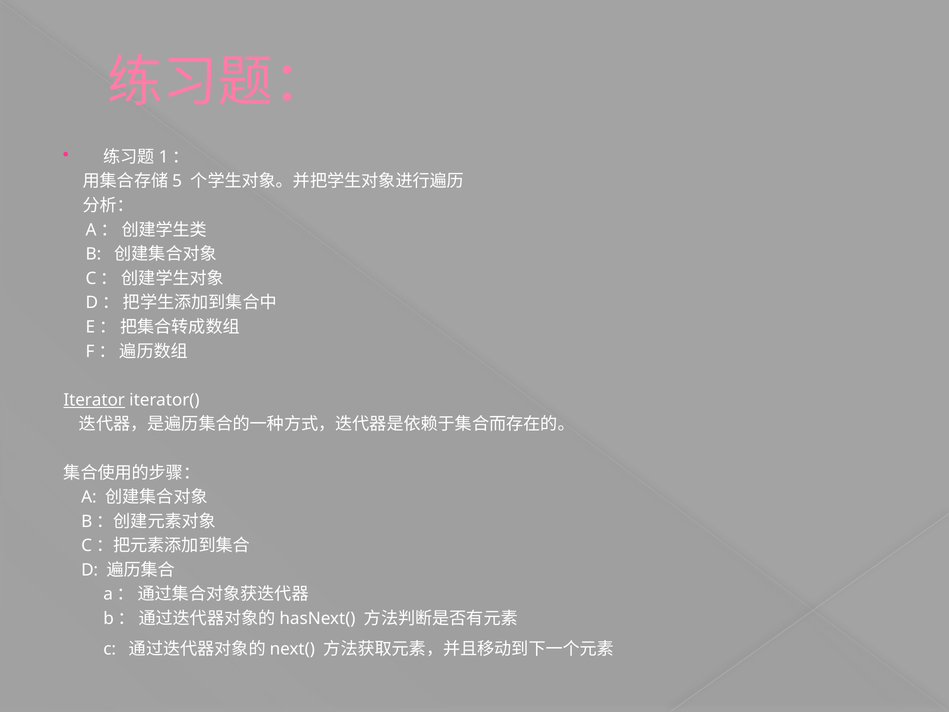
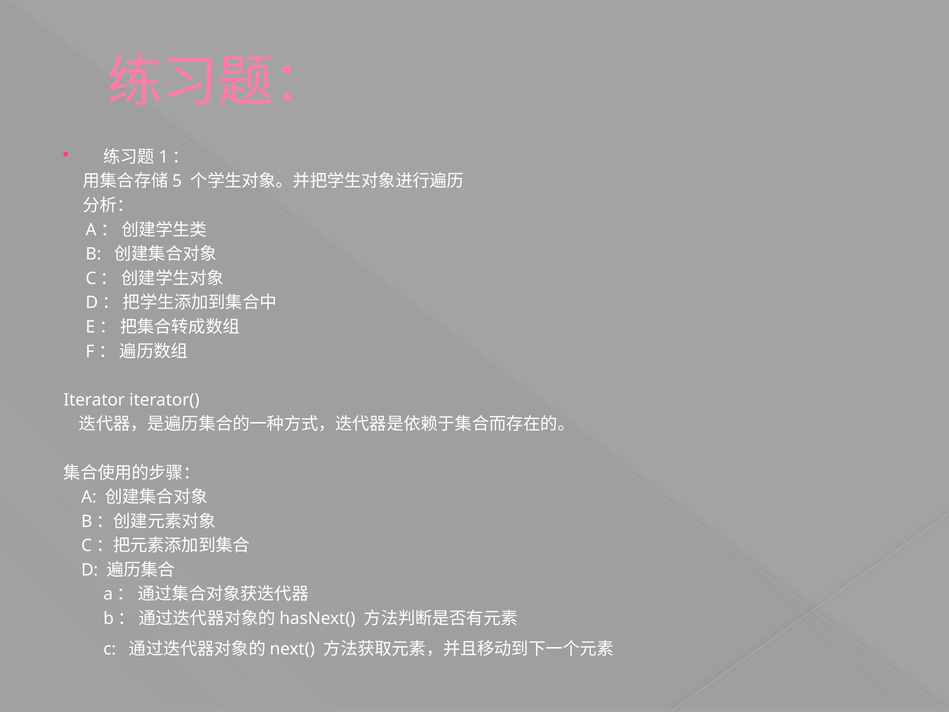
Iterator underline: present -> none
